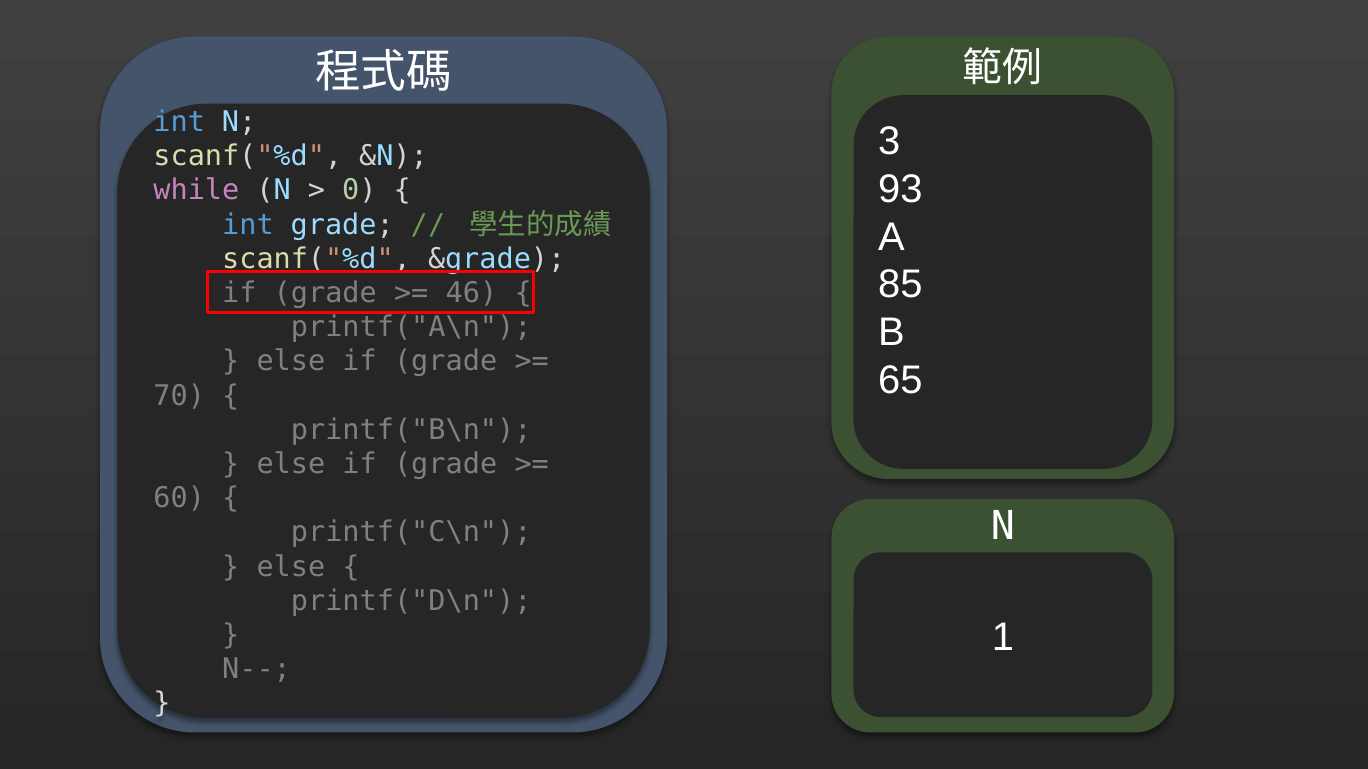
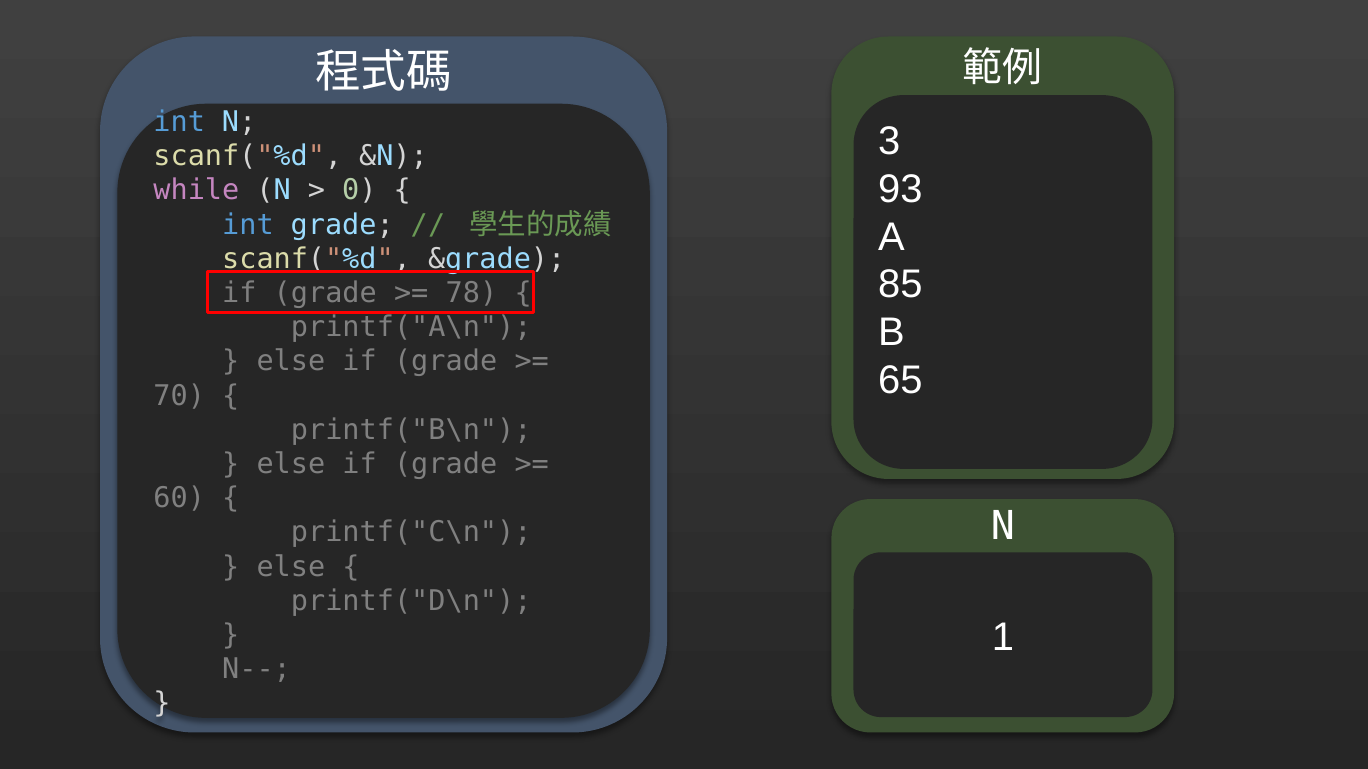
46: 46 -> 78
